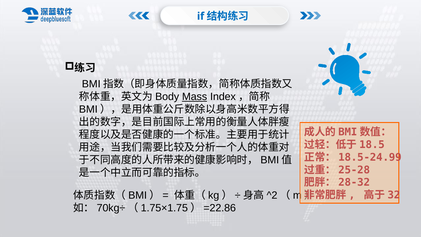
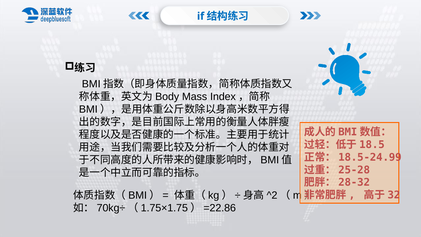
Mass underline: present -> none
